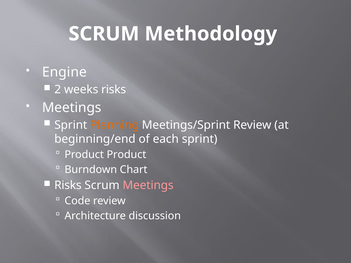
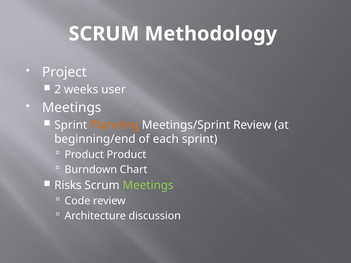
Engine: Engine -> Project
weeks risks: risks -> user
Meetings at (148, 186) colour: pink -> light green
